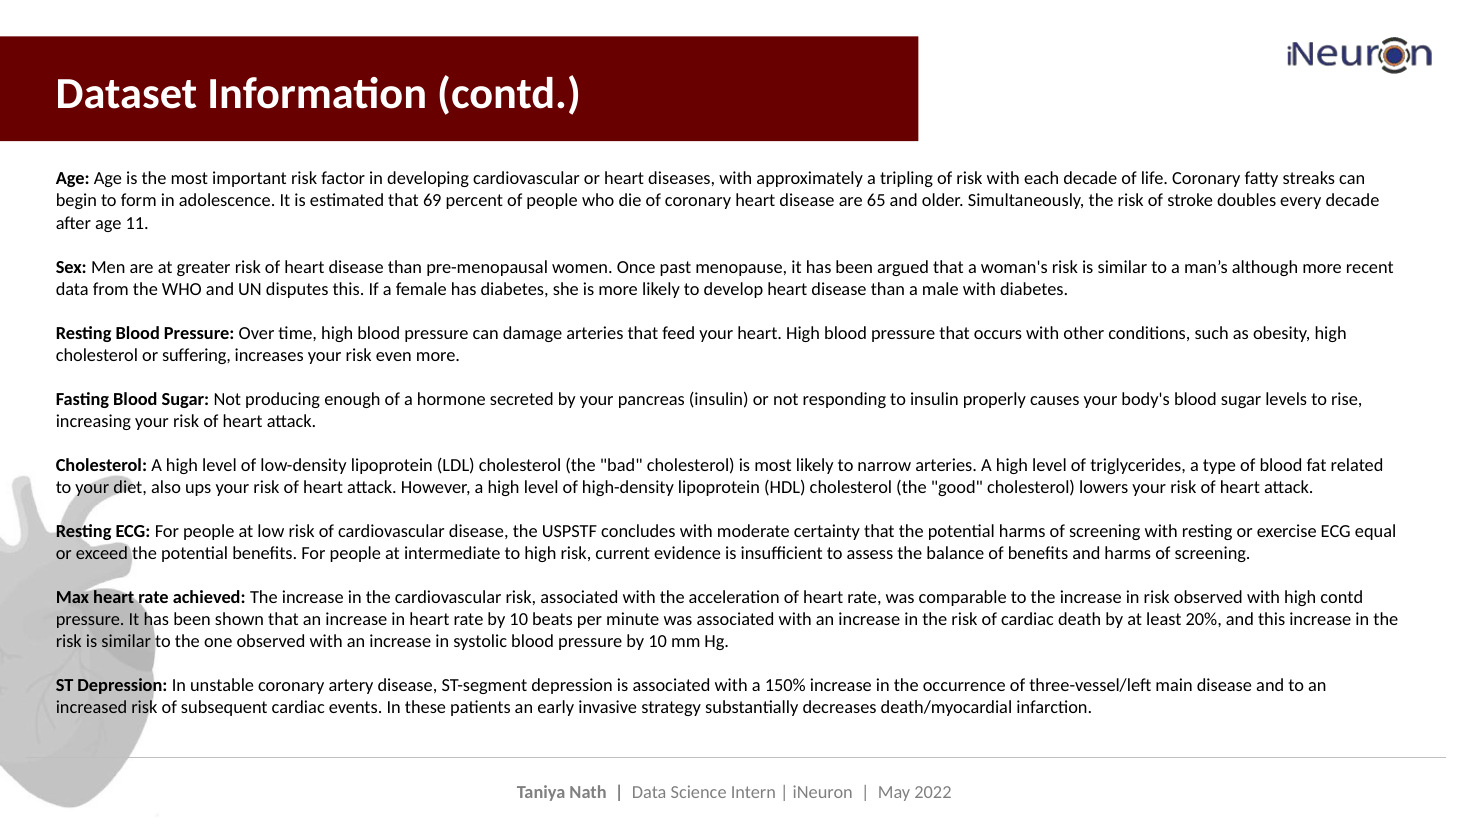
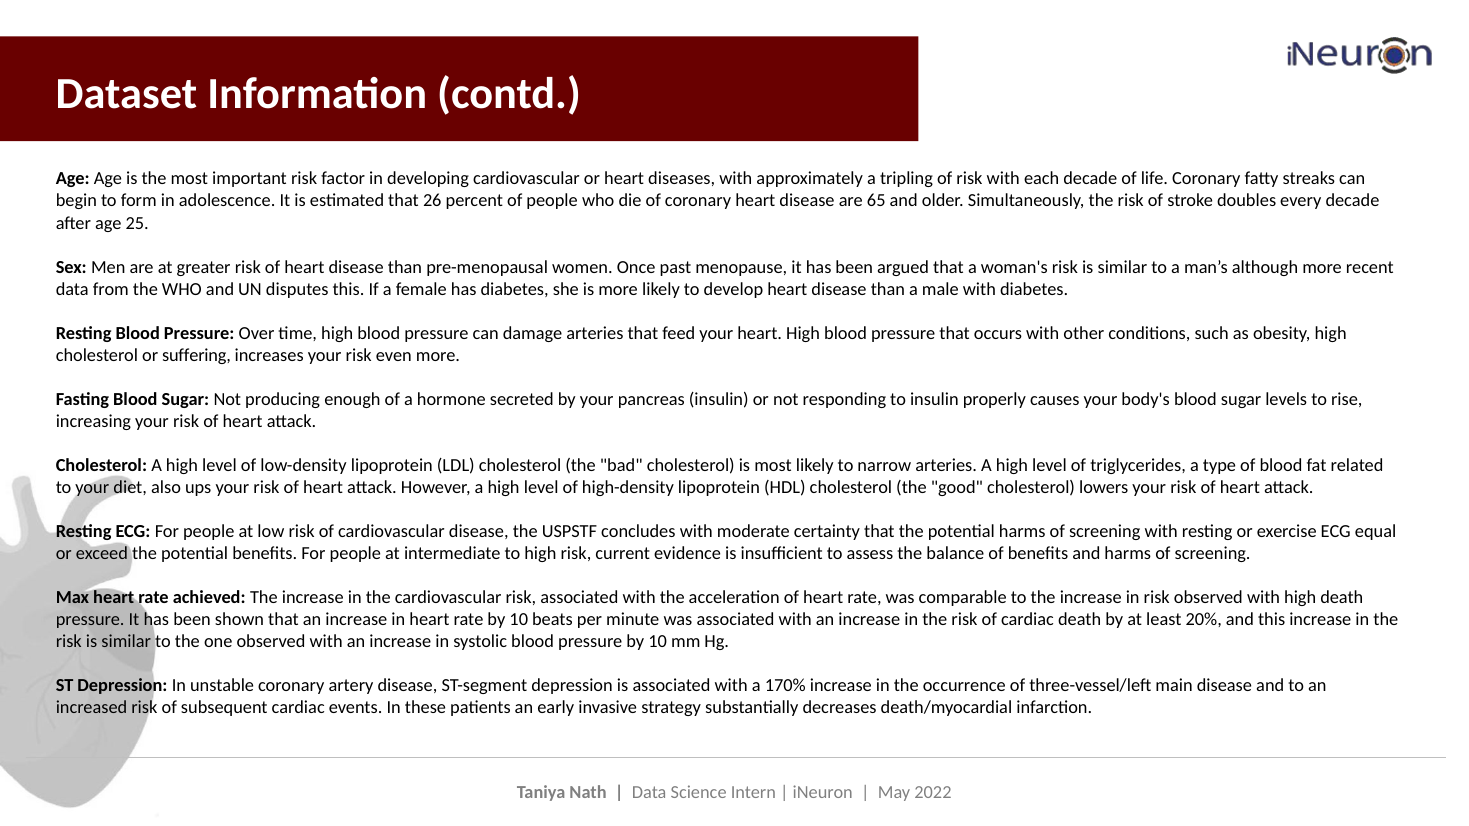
69: 69 -> 26
11: 11 -> 25
high contd: contd -> death
150%: 150% -> 170%
